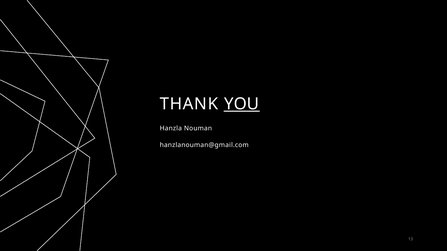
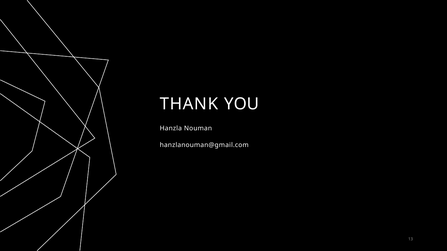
YOU underline: present -> none
